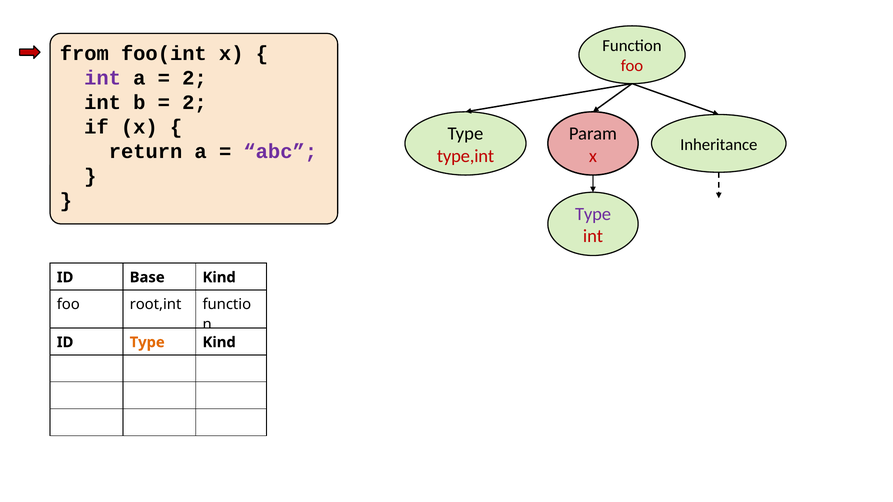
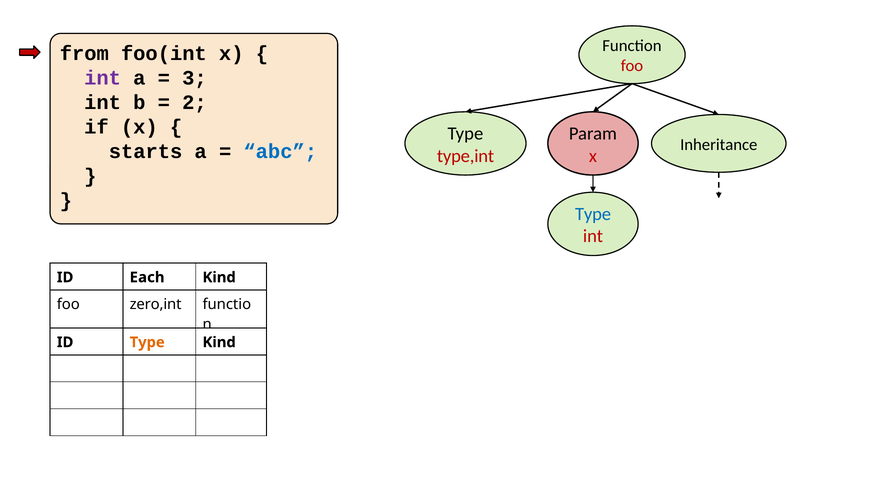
2 at (194, 78): 2 -> 3
return: return -> starts
abc colour: purple -> blue
Type at (593, 214) colour: purple -> blue
Base: Base -> Each
root,int: root,int -> zero,int
